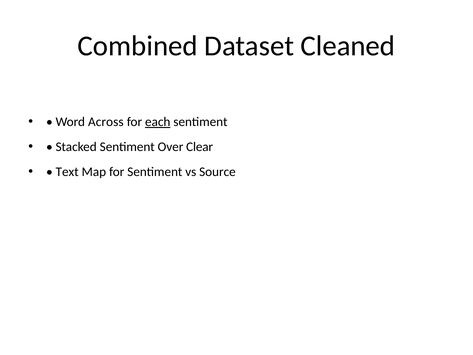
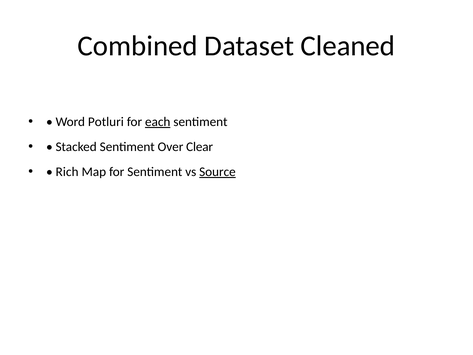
Across: Across -> Potluri
Text: Text -> Rich
Source underline: none -> present
